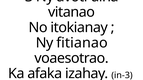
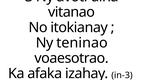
fitianao: fitianao -> teninao
